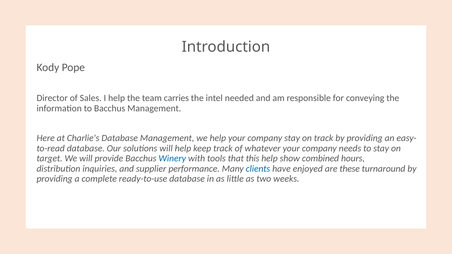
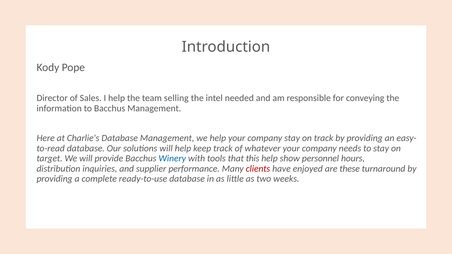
carries: carries -> selling
combined: combined -> personnel
clients colour: blue -> red
